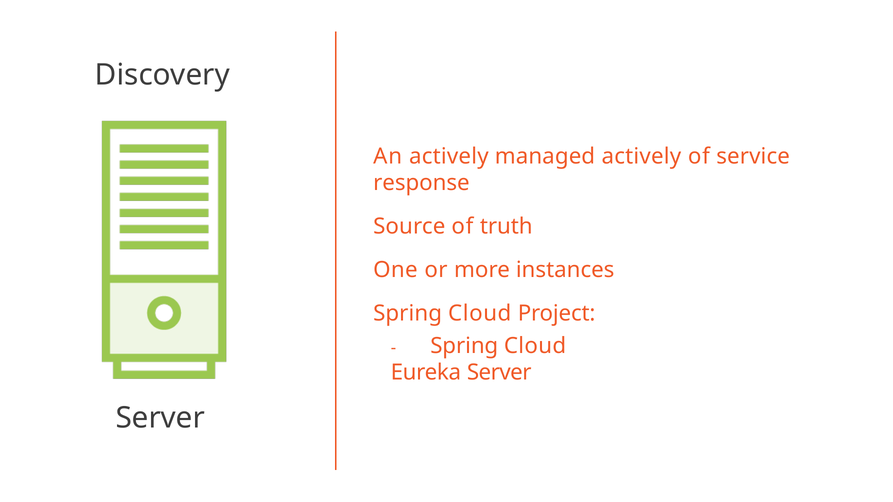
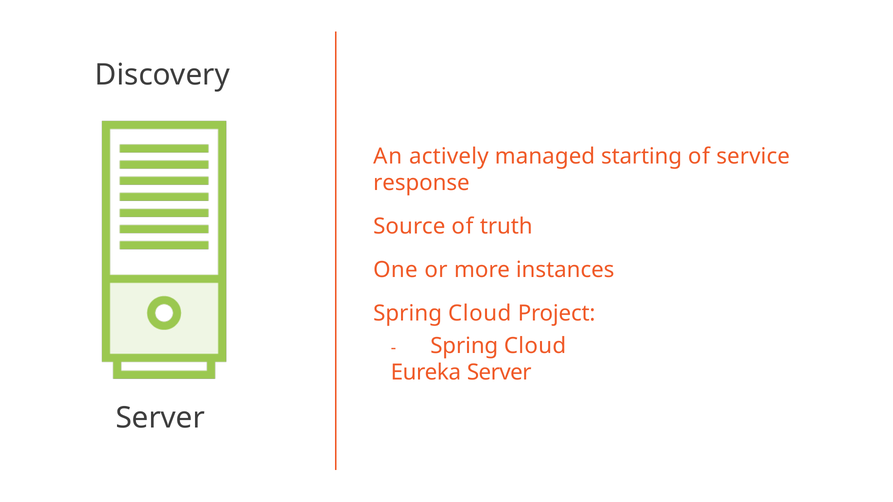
managed actively: actively -> starting
